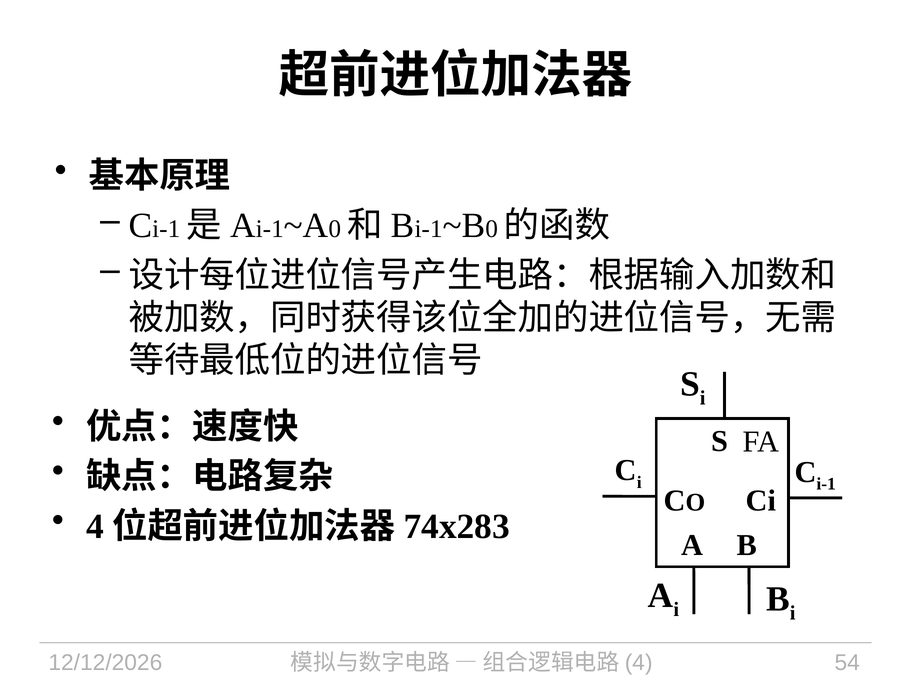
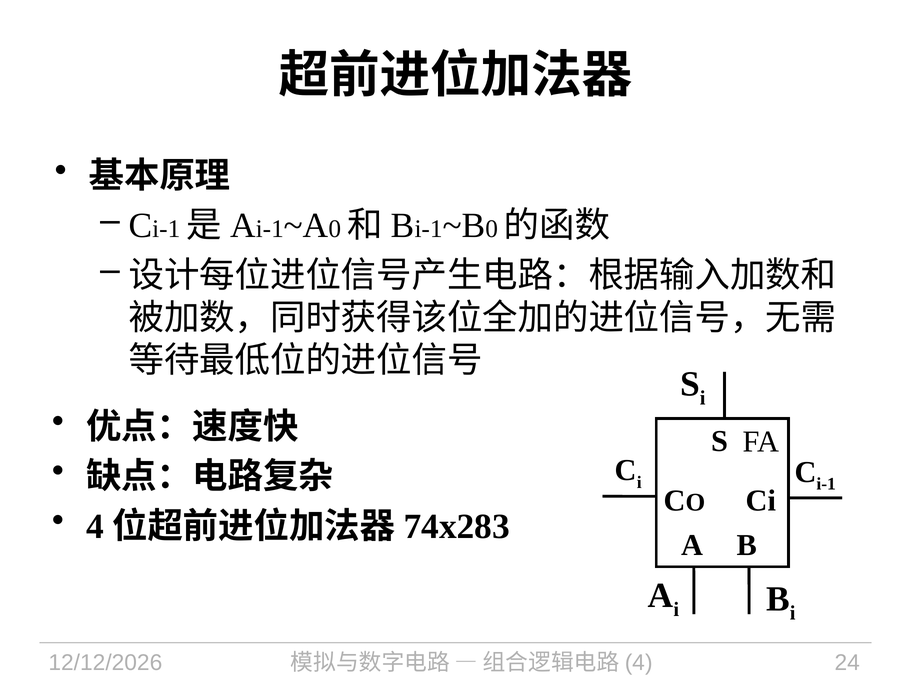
54: 54 -> 24
